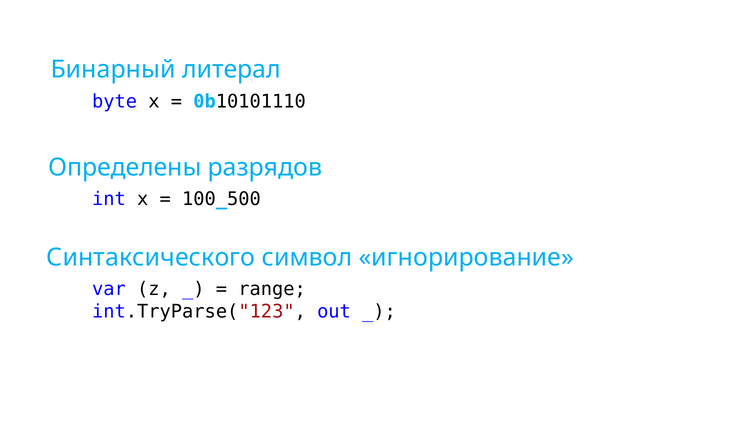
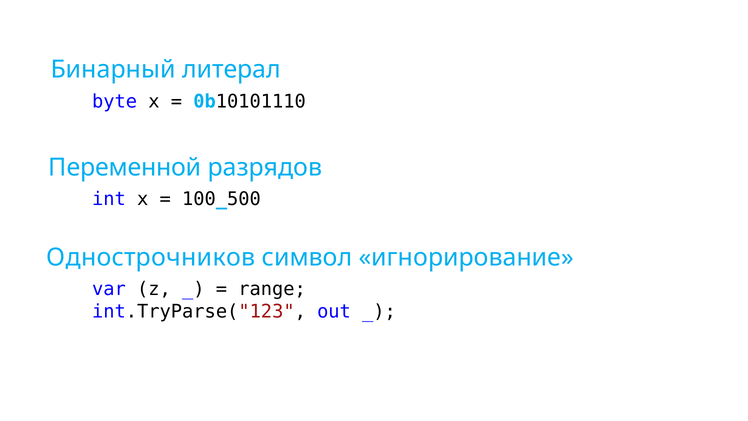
Определены: Определены -> Переменной
Синтаксического: Синтаксического -> Однострочников
